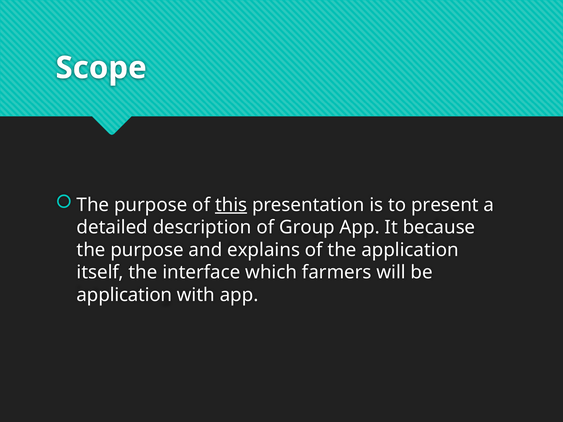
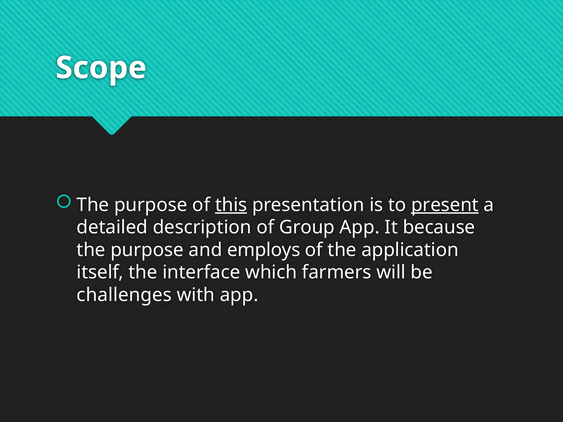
present underline: none -> present
explains: explains -> employs
application at (124, 295): application -> challenges
